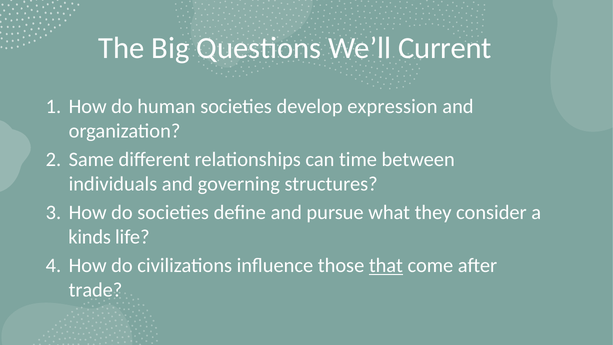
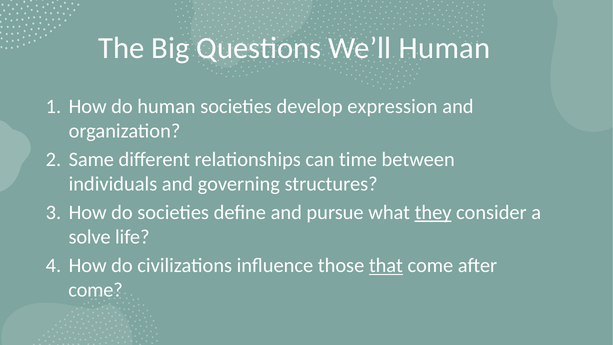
We’ll Current: Current -> Human
they underline: none -> present
kinds: kinds -> solve
trade at (95, 290): trade -> come
